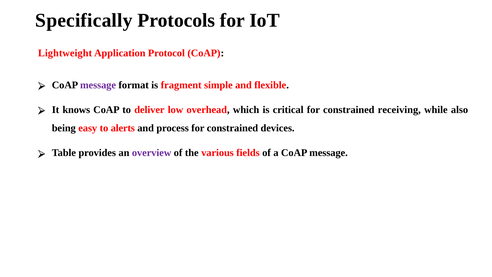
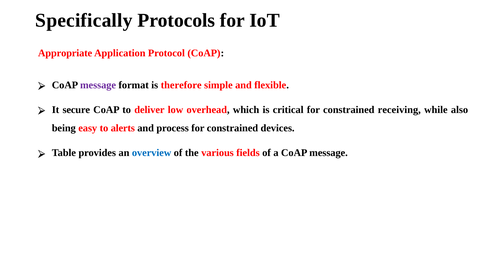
Lightweight: Lightweight -> Appropriate
fragment: fragment -> therefore
knows: knows -> secure
overview colour: purple -> blue
